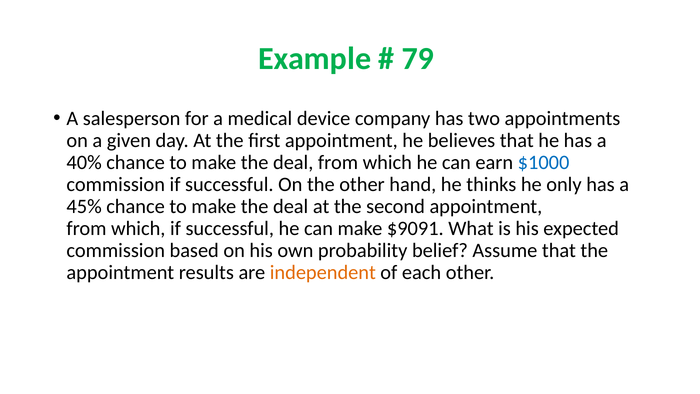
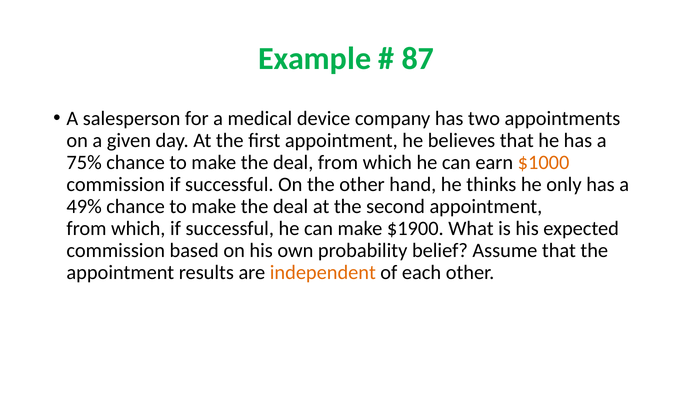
79: 79 -> 87
40%: 40% -> 75%
$1000 colour: blue -> orange
45%: 45% -> 49%
$9091: $9091 -> $1900
